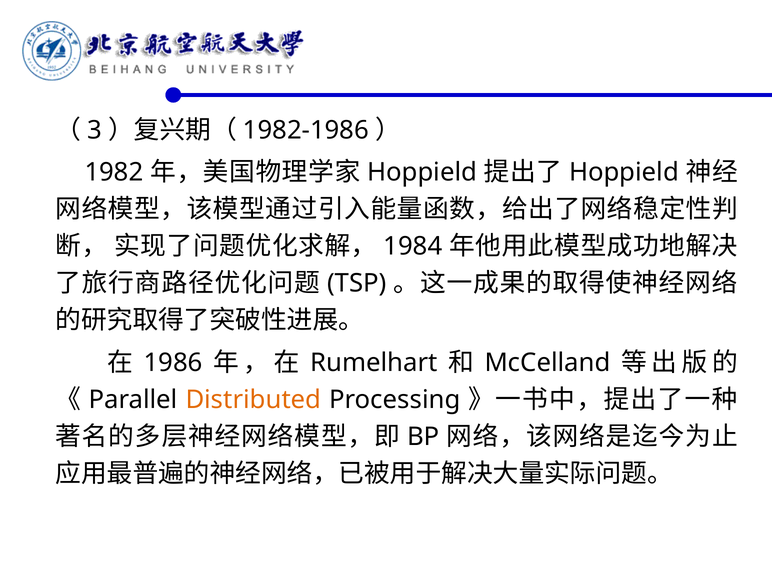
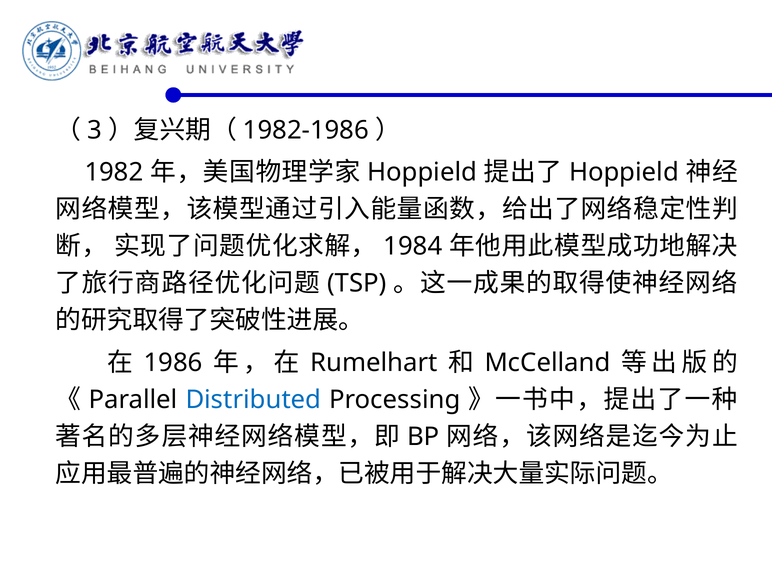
Distributed colour: orange -> blue
